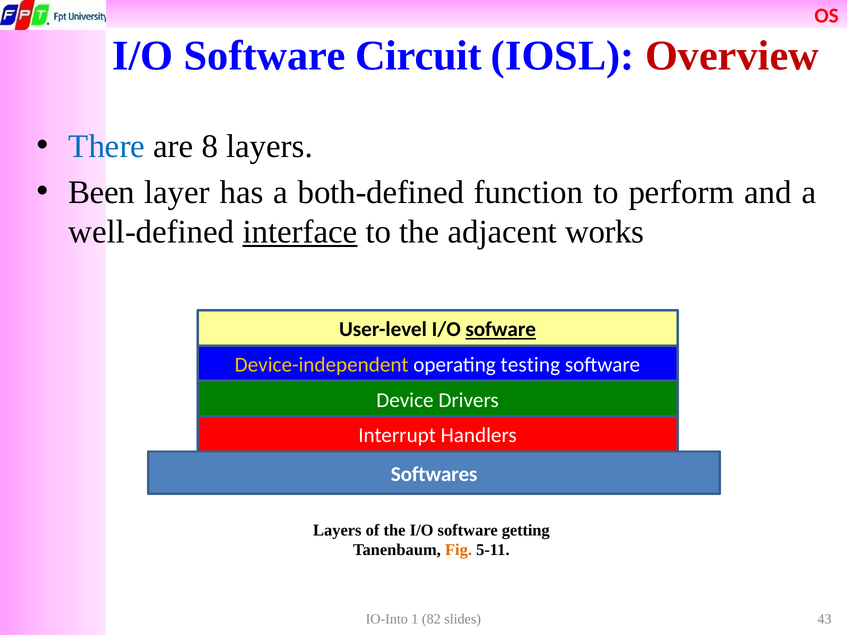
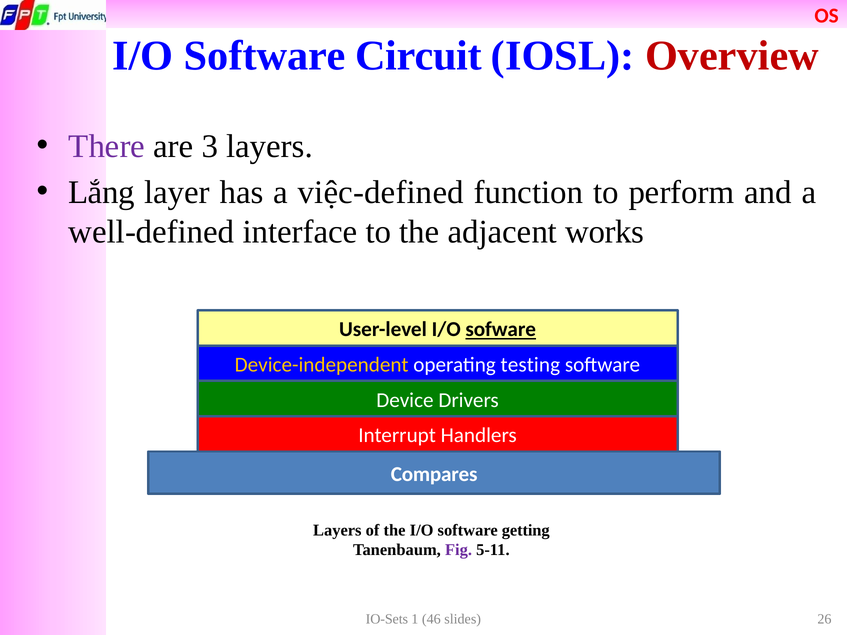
There colour: blue -> purple
8: 8 -> 3
Been: Been -> Lắng
both-defined: both-defined -> việc-defined
interface underline: present -> none
Softwares: Softwares -> Compares
Fig colour: orange -> purple
IO-Into: IO-Into -> IO-Sets
82: 82 -> 46
43: 43 -> 26
